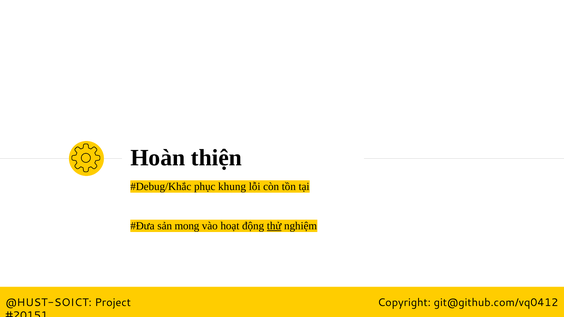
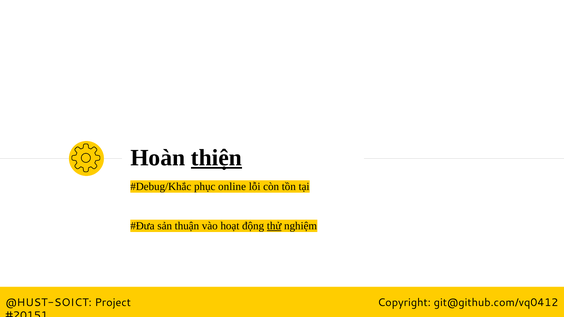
thiện underline: none -> present
khung: khung -> online
mong: mong -> thuận
